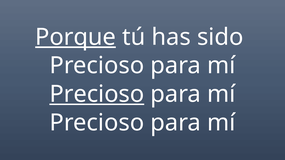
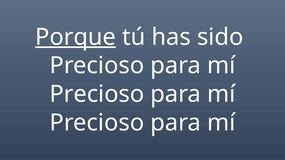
Precioso at (97, 94) underline: present -> none
